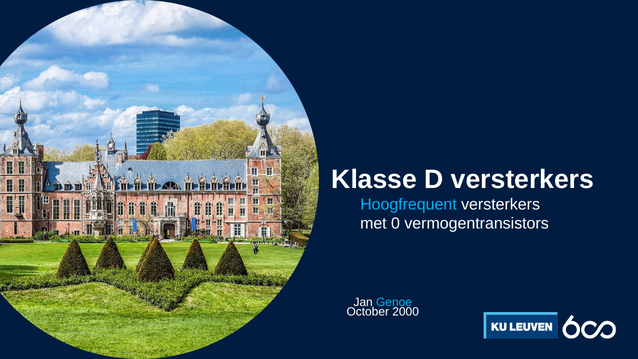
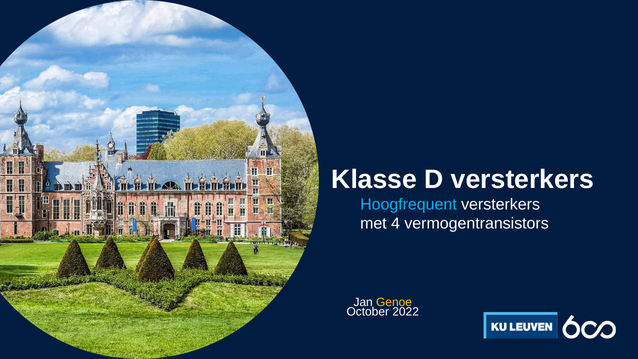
0: 0 -> 4
Genoe colour: light blue -> yellow
2000: 2000 -> 2022
